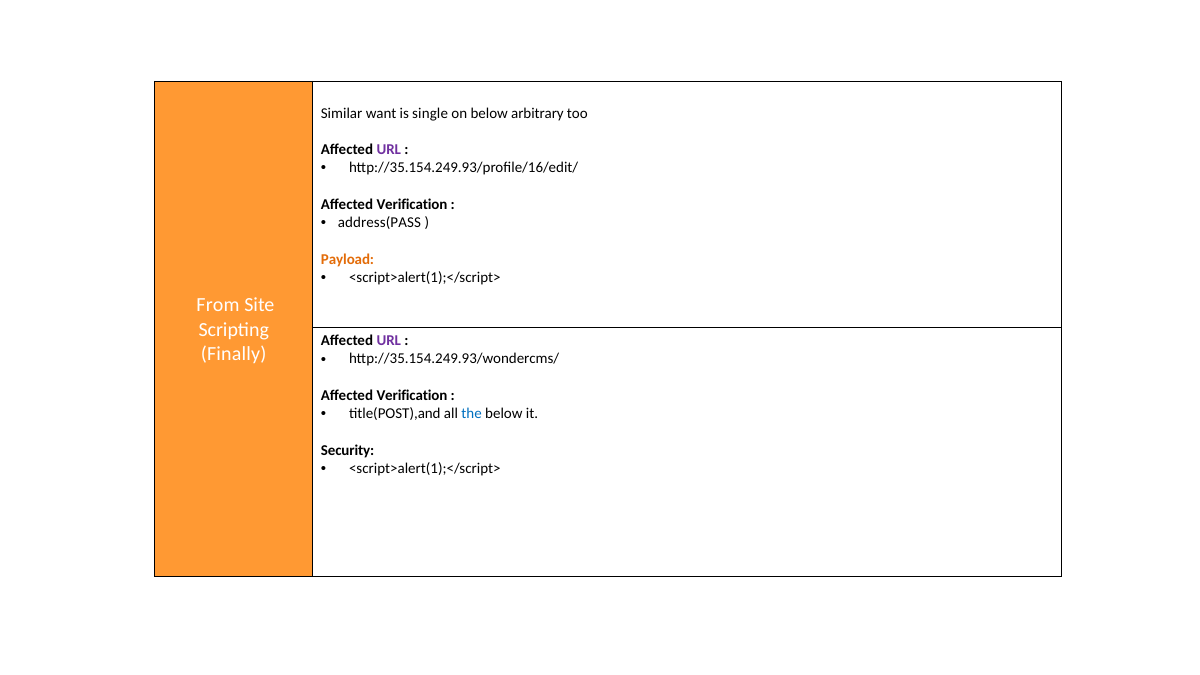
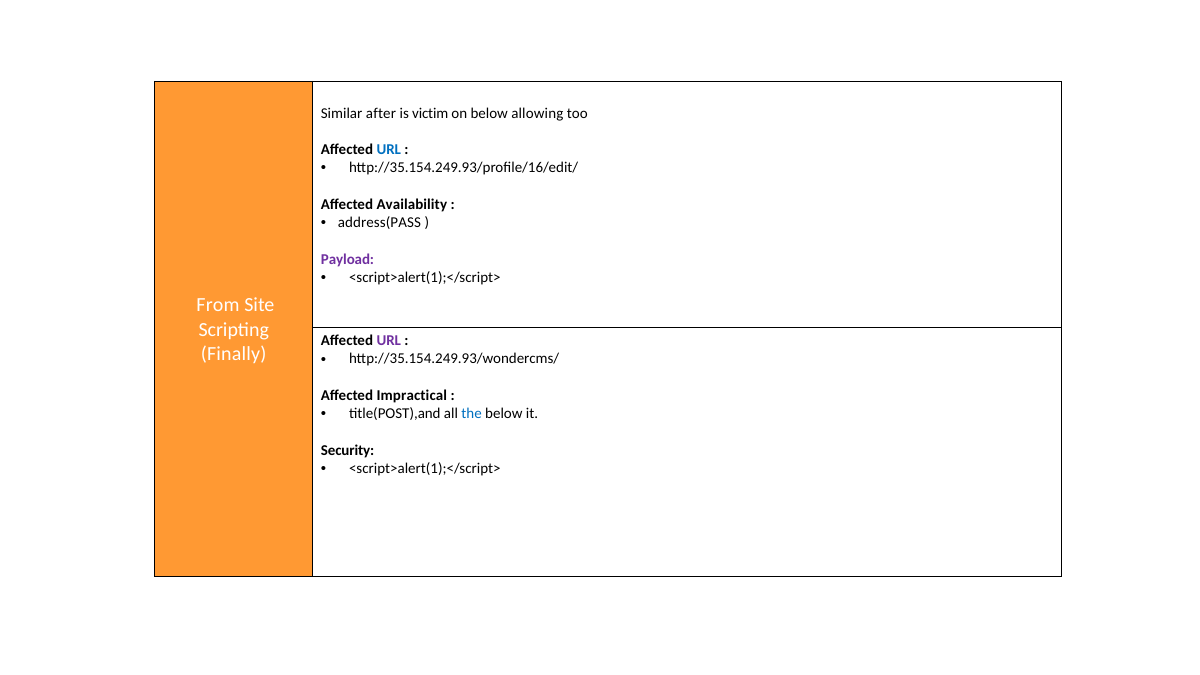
want: want -> after
single: single -> victim
arbitrary: arbitrary -> allowing
URL at (389, 150) colour: purple -> blue
Verification at (412, 205): Verification -> Availability
Payload colour: orange -> purple
Verification at (412, 396): Verification -> Impractical
